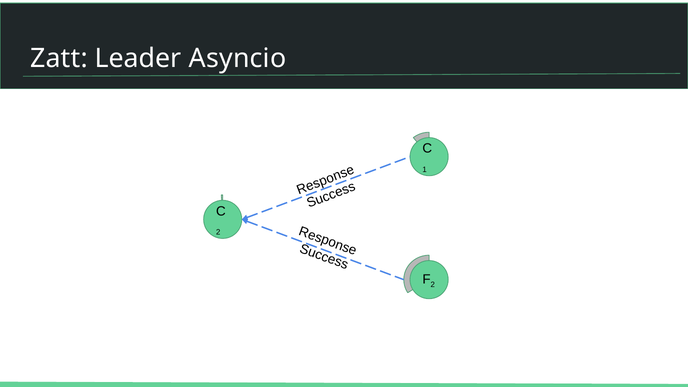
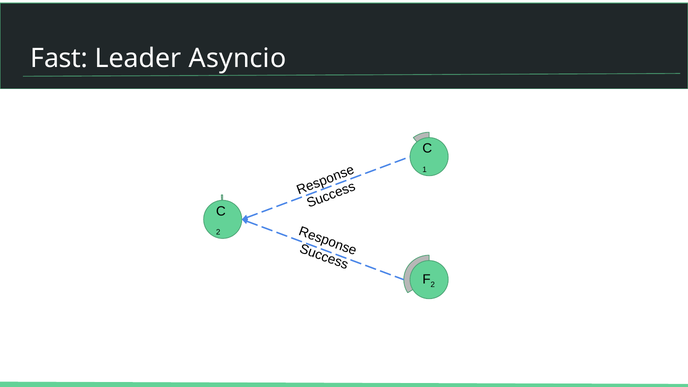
Zatt: Zatt -> Fast
